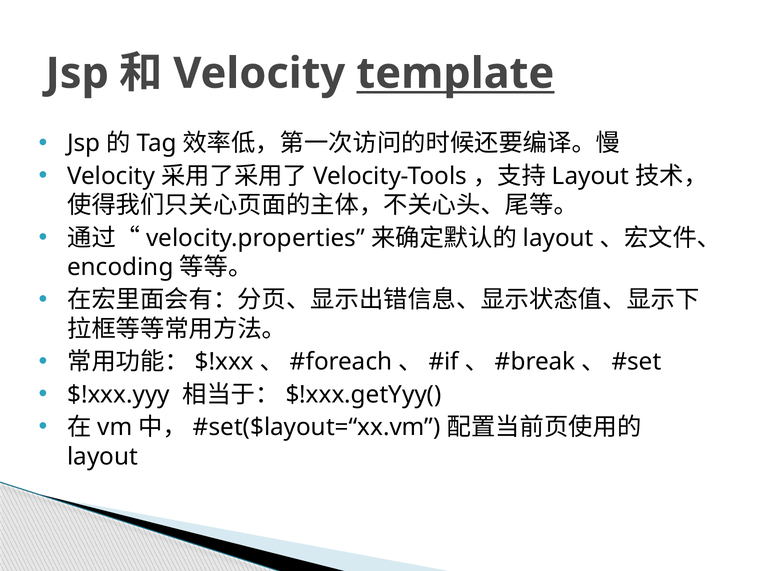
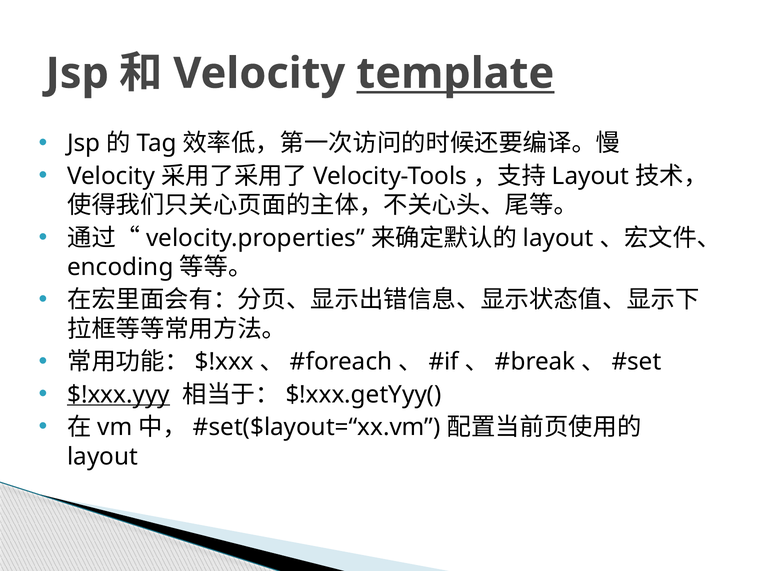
$!xxx.yyy underline: none -> present
